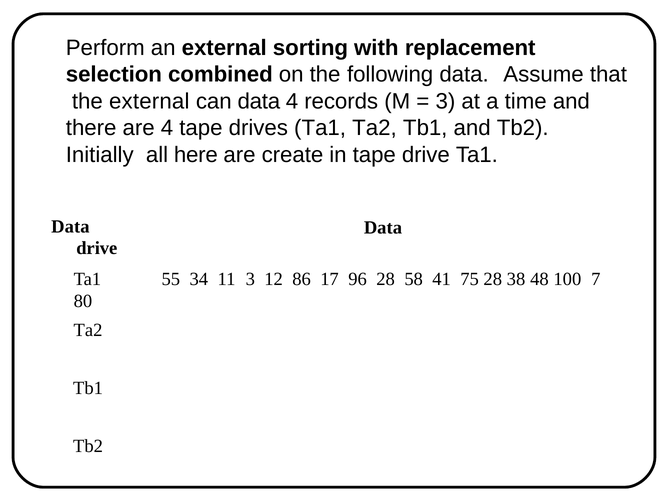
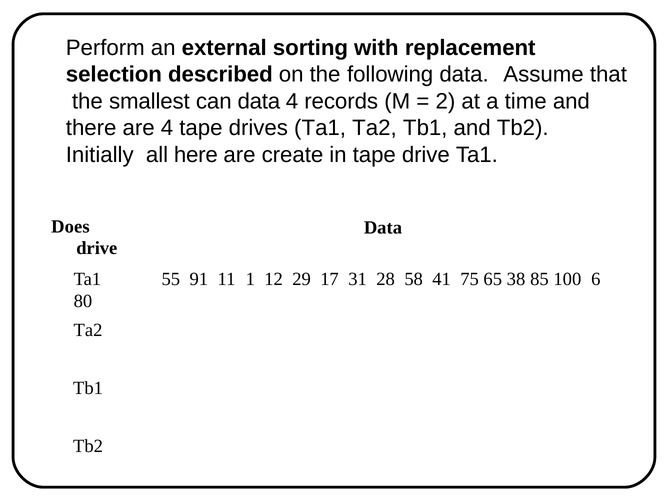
combined: combined -> described
the external: external -> smallest
3 at (446, 101): 3 -> 2
Data at (70, 227): Data -> Does
34: 34 -> 91
11 3: 3 -> 1
86: 86 -> 29
96: 96 -> 31
75 28: 28 -> 65
48: 48 -> 85
7: 7 -> 6
